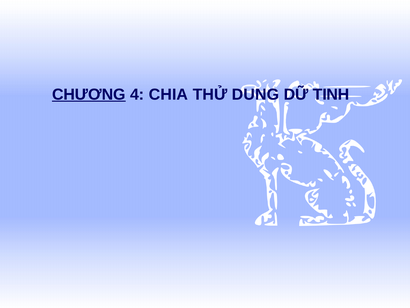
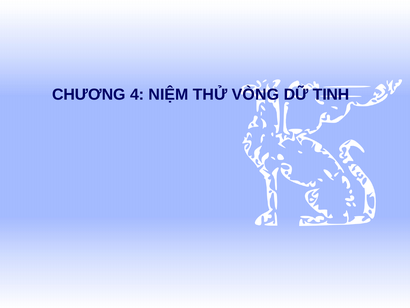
CHƯƠNG underline: present -> none
CHIA: CHIA -> NIỆM
DUNG: DUNG -> VÒNG
